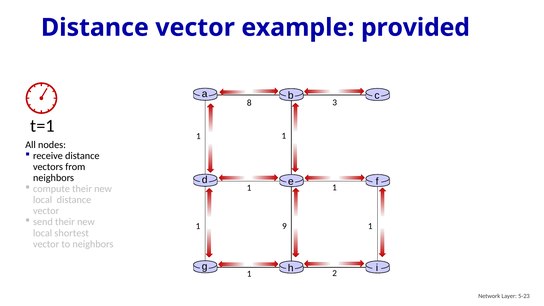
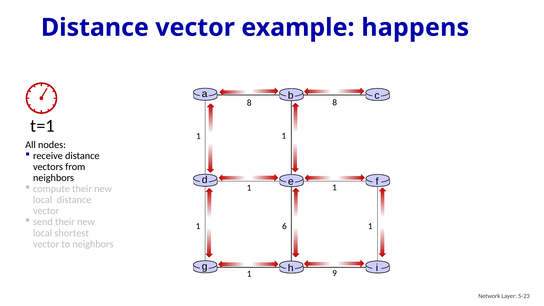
provided: provided -> happens
8 3: 3 -> 8
9: 9 -> 6
2: 2 -> 9
